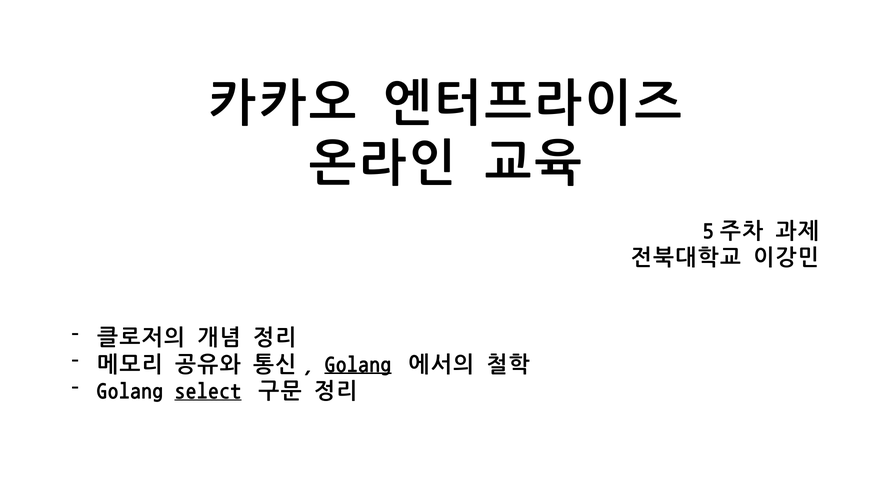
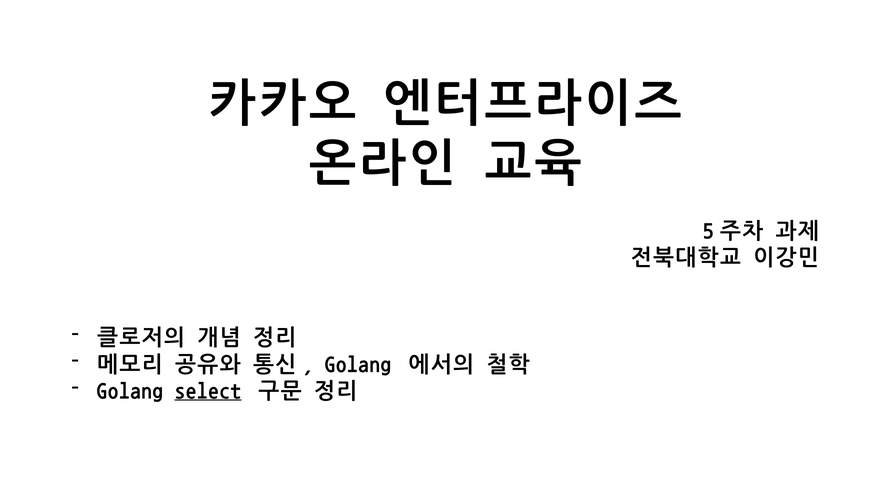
Golang at (358, 364) underline: present -> none
